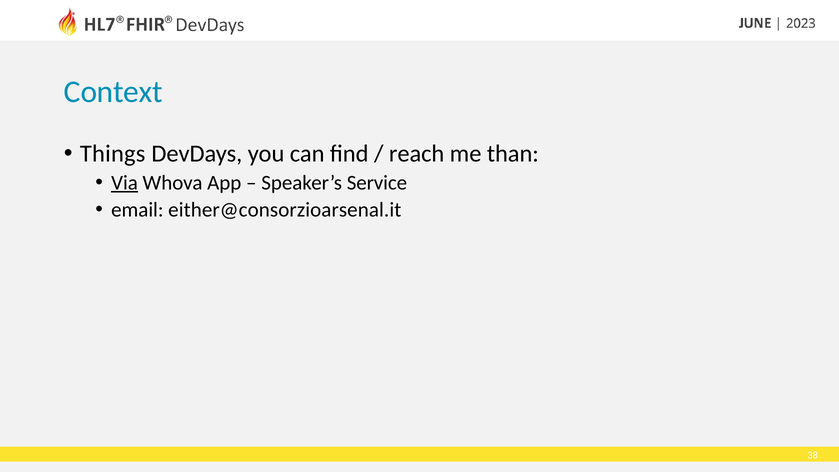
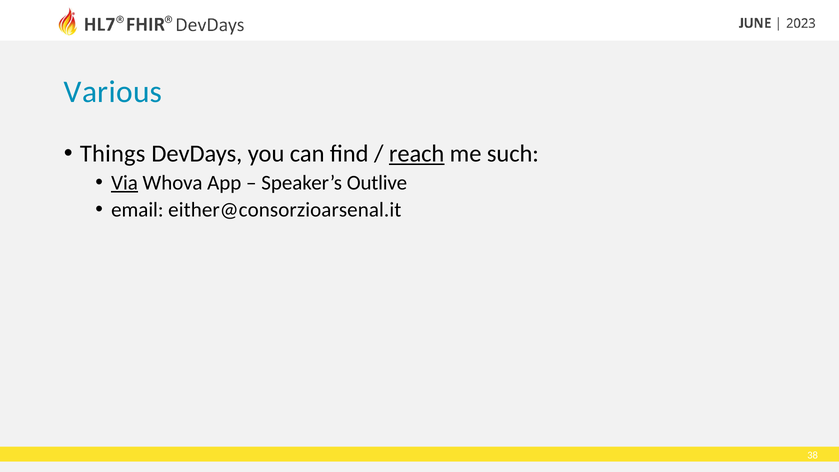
Context: Context -> Various
reach underline: none -> present
than: than -> such
Service: Service -> Outlive
